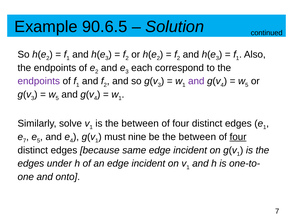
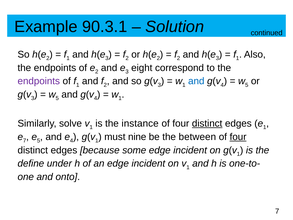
90.6.5: 90.6.5 -> 90.3.1
each: each -> eight
and at (196, 81) colour: purple -> blue
is the between: between -> instance
distinct at (207, 123) underline: none -> present
same: same -> some
edges at (31, 163): edges -> define
